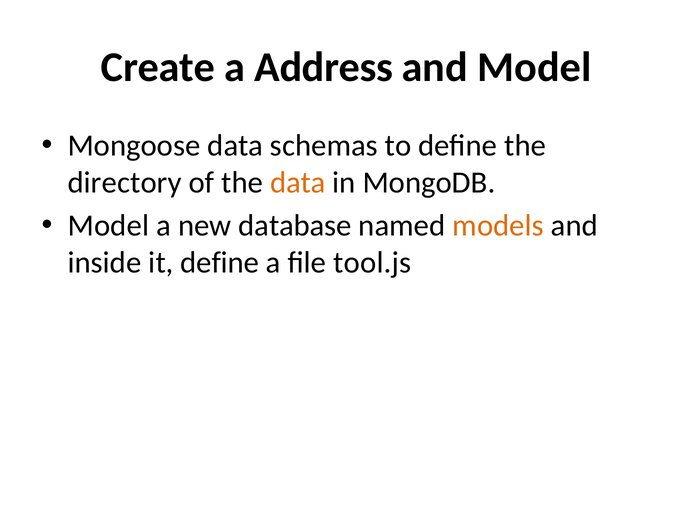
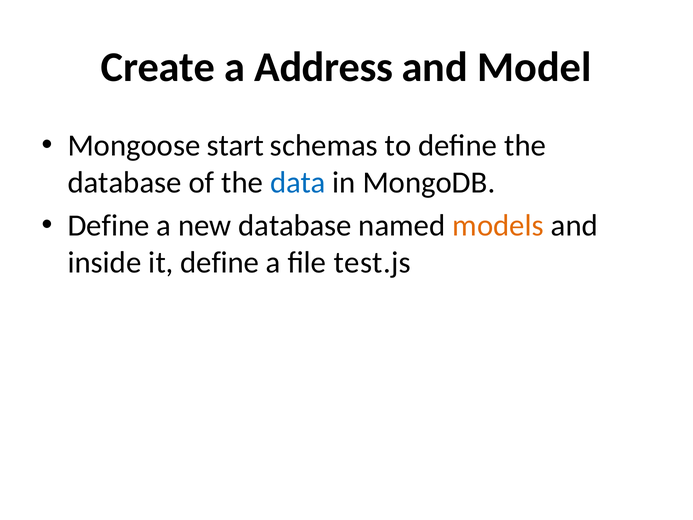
Mongoose data: data -> start
directory at (125, 182): directory -> database
data at (298, 182) colour: orange -> blue
Model at (108, 225): Model -> Define
tool.js: tool.js -> test.js
